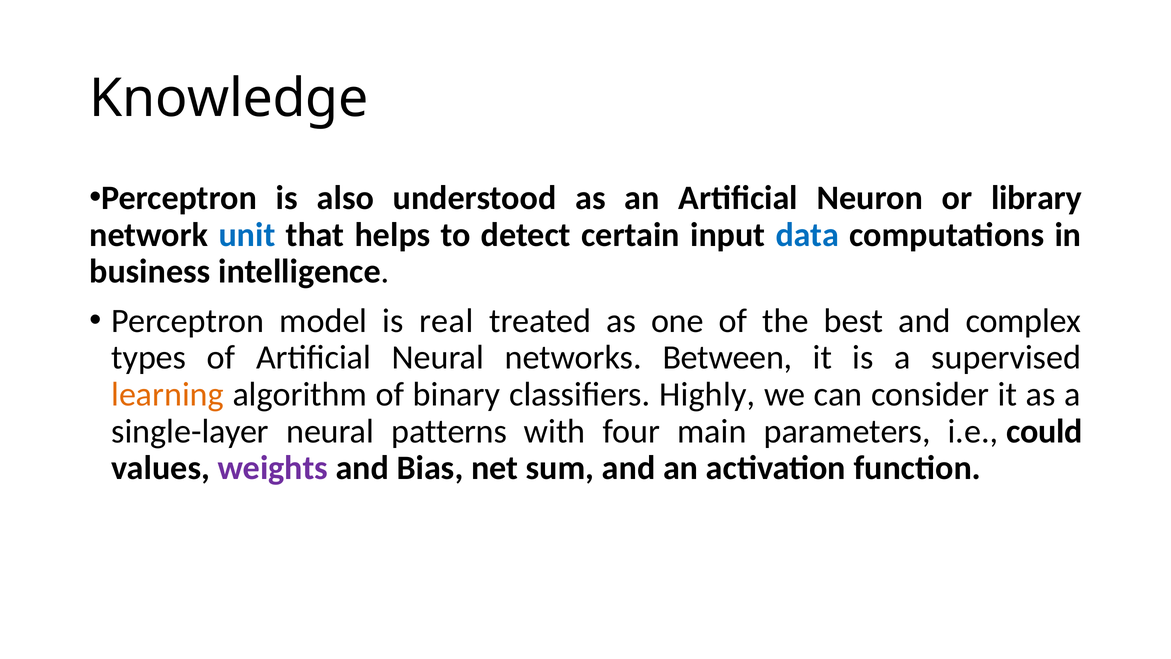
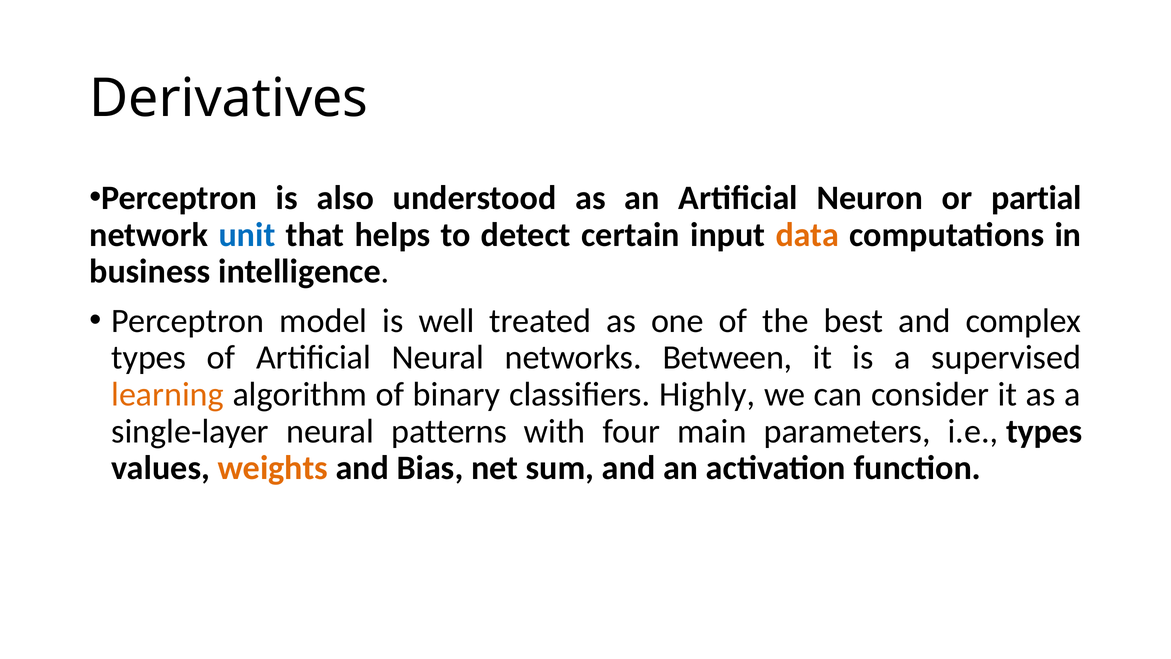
Knowledge: Knowledge -> Derivatives
library: library -> partial
data colour: blue -> orange
real: real -> well
i.e could: could -> types
weights colour: purple -> orange
